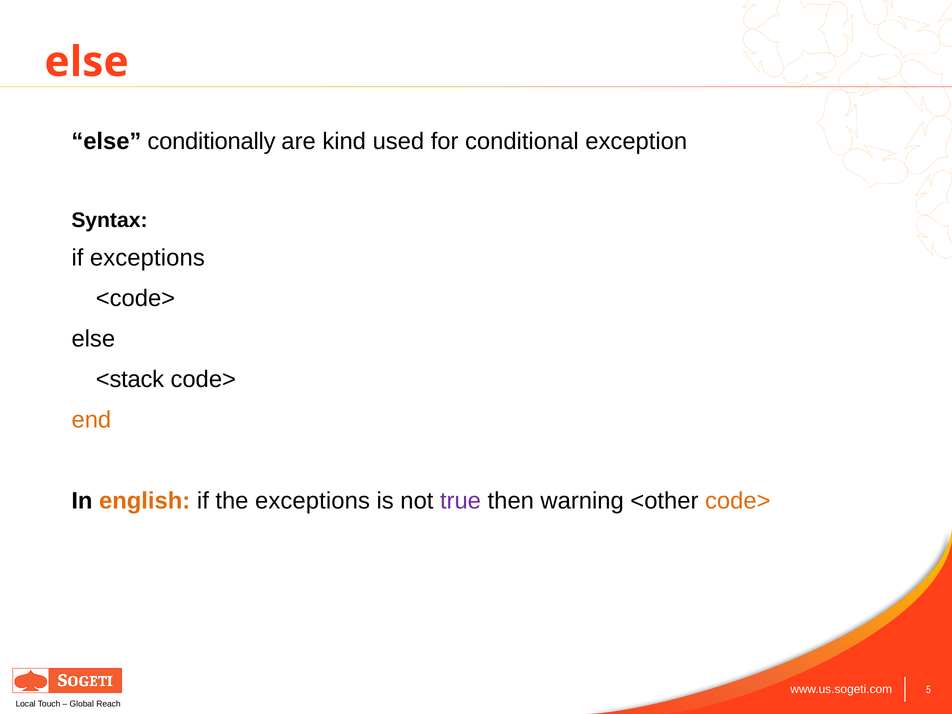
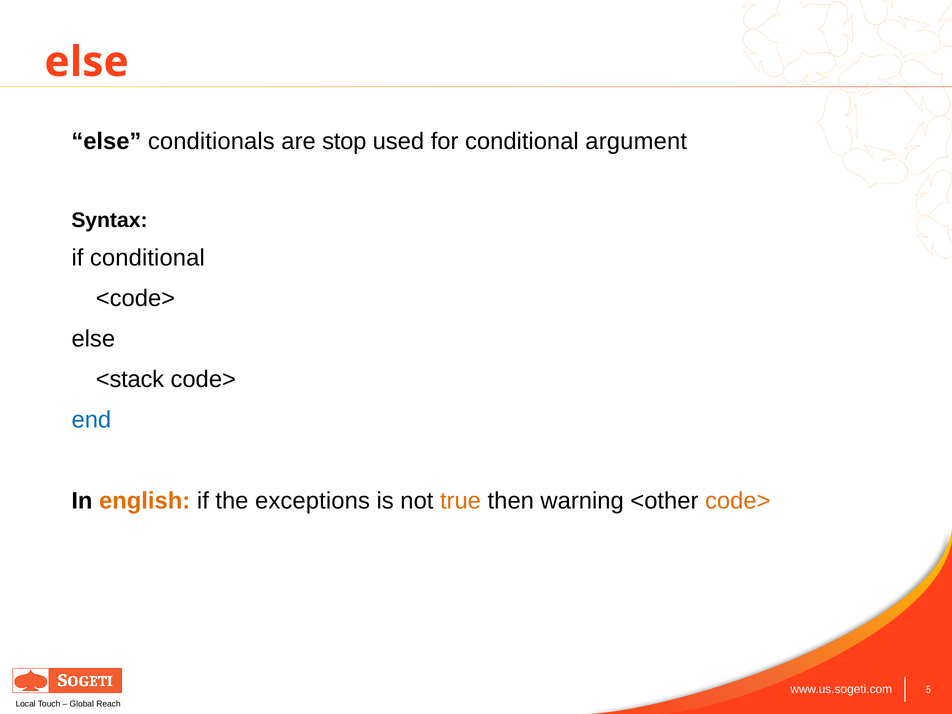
conditionally: conditionally -> conditionals
kind: kind -> stop
exception: exception -> argument
if exceptions: exceptions -> conditional
end colour: orange -> blue
true colour: purple -> orange
